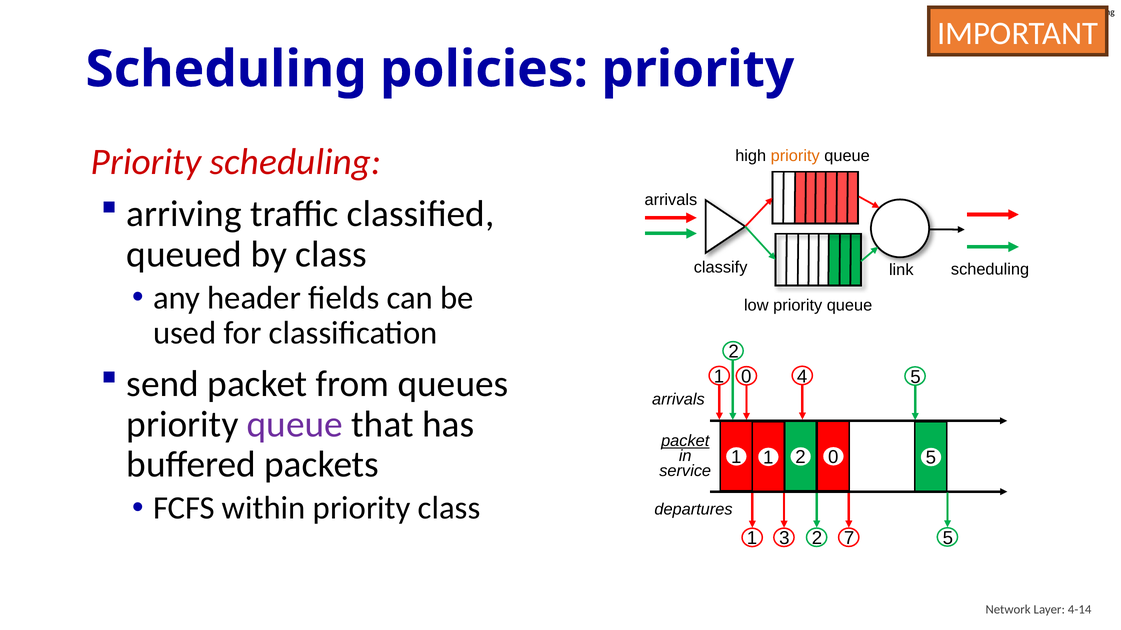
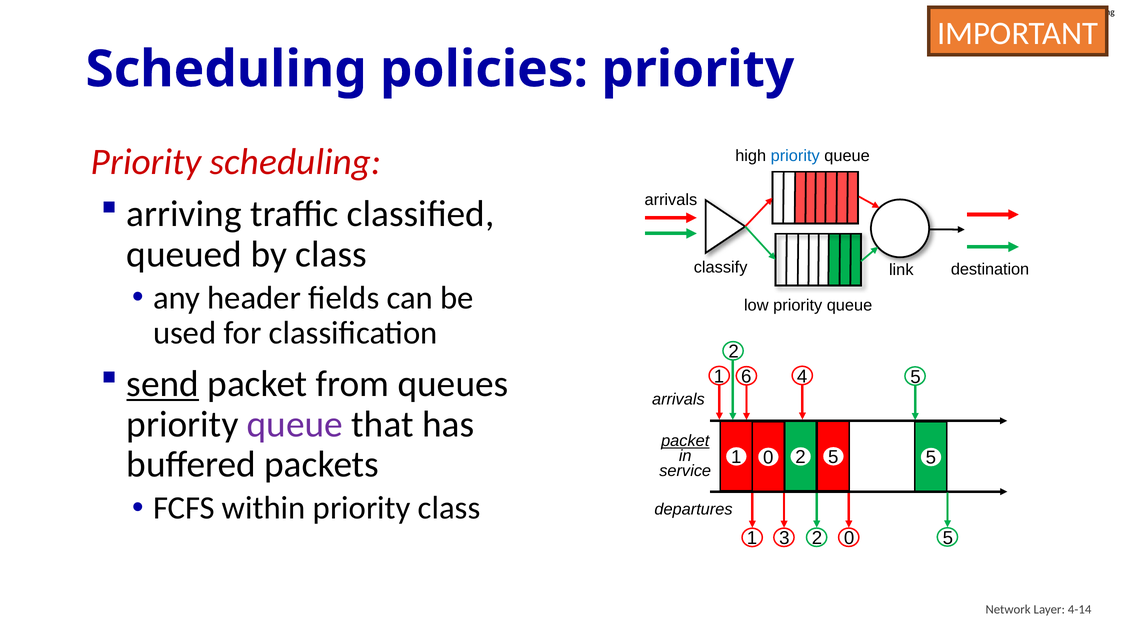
priority at (795, 156) colour: orange -> blue
classify scheduling: scheduling -> destination
send underline: none -> present
1 0: 0 -> 6
1 1: 1 -> 0
0 at (833, 457): 0 -> 5
2 7: 7 -> 0
